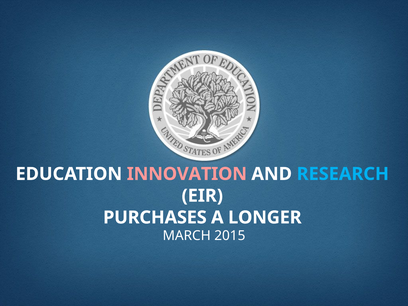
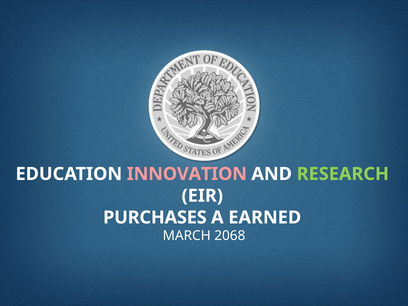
RESEARCH colour: light blue -> light green
LONGER: LONGER -> EARNED
2015: 2015 -> 2068
